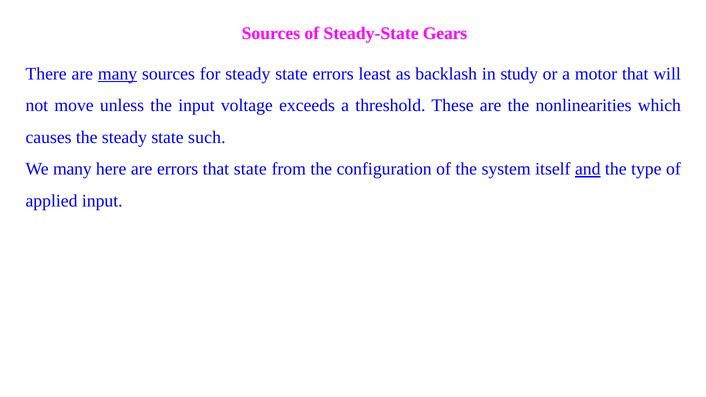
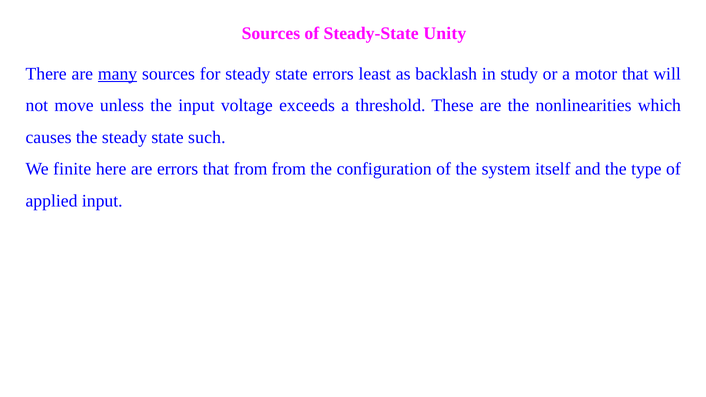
Gears: Gears -> Unity
We many: many -> finite
that state: state -> from
and underline: present -> none
